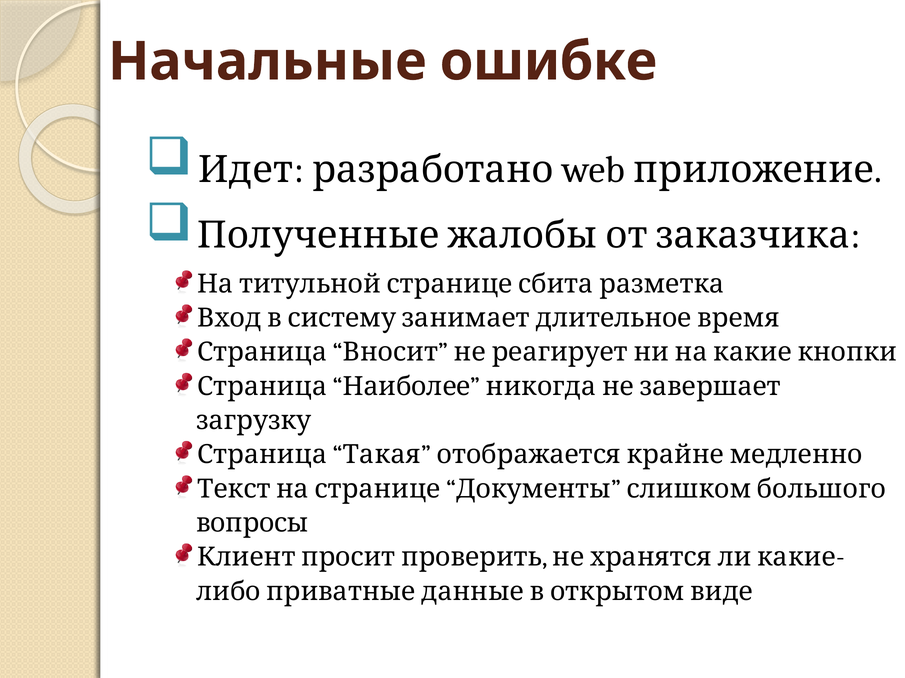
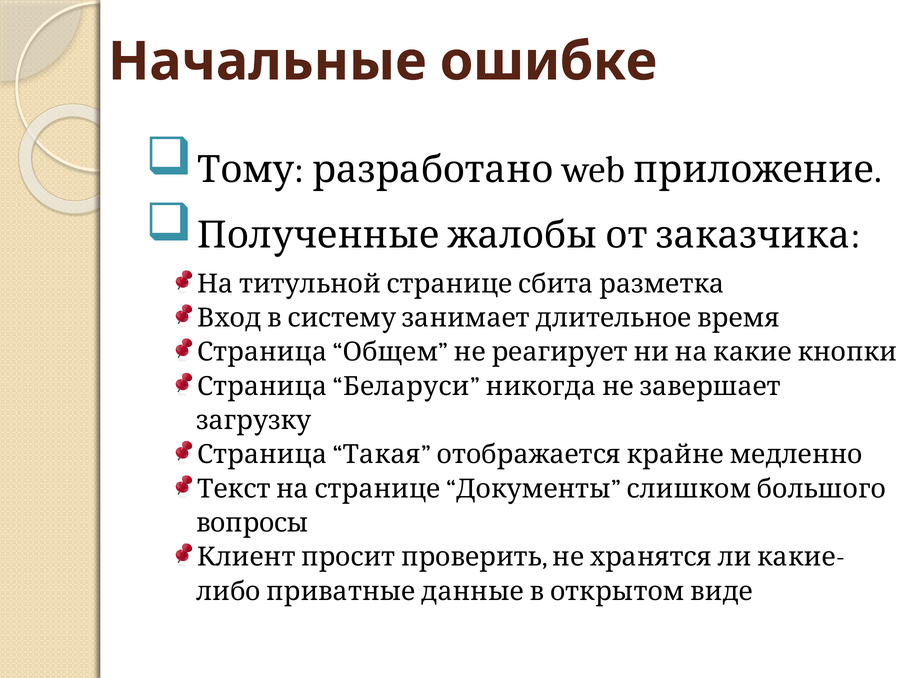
Идет: Идет -> Тому
Вносит: Вносит -> Общем
Наиболее: Наиболее -> Беларуси
